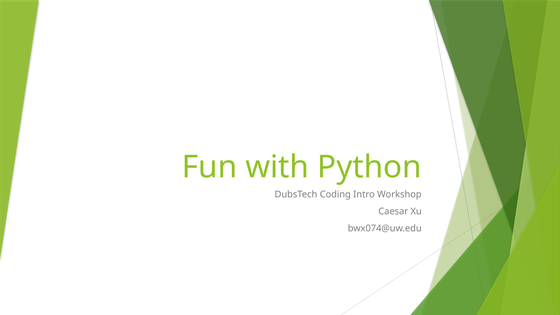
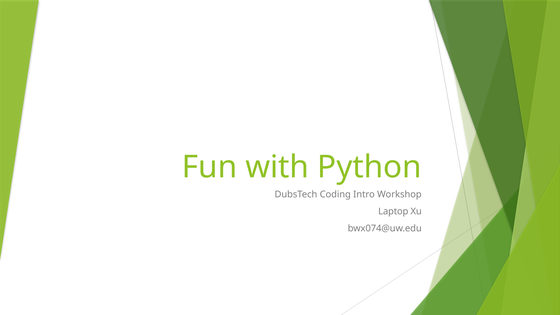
Caesar: Caesar -> Laptop
